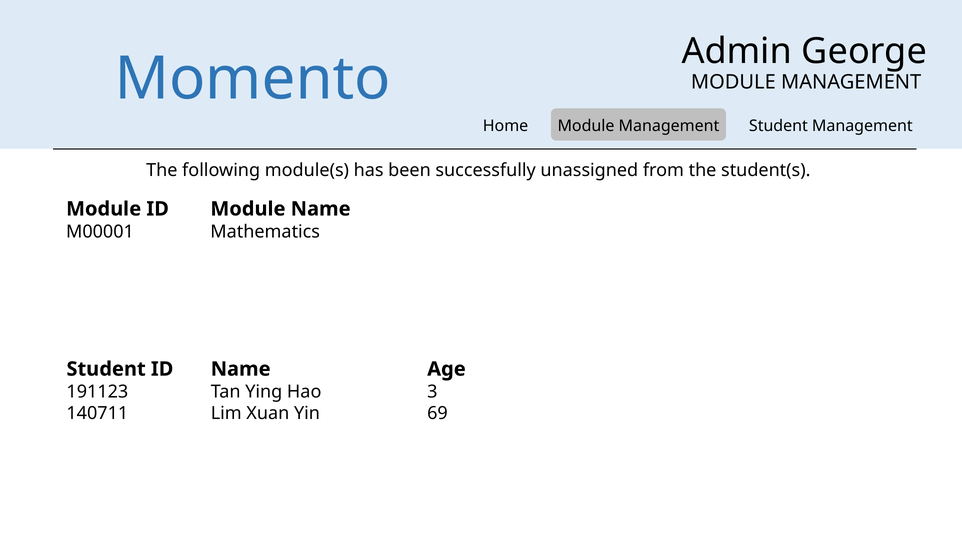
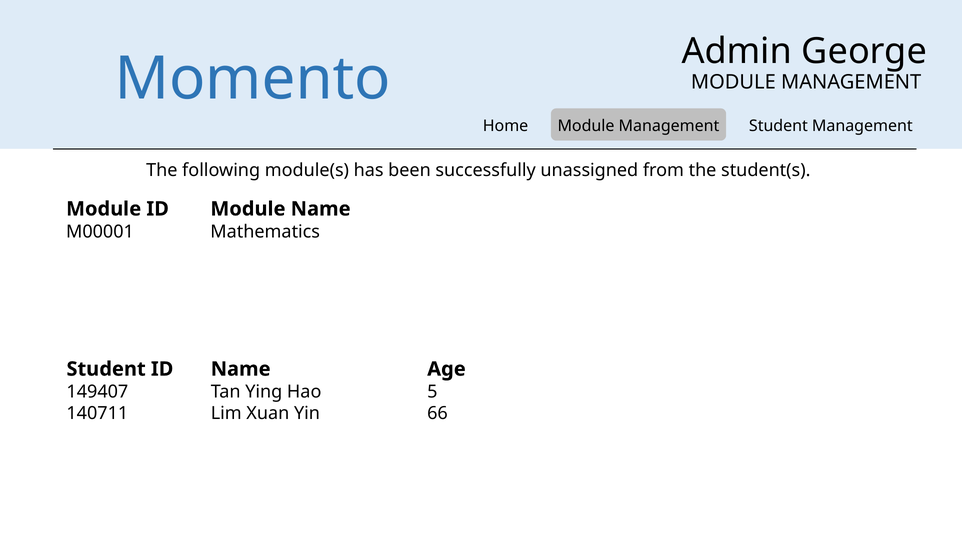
191123: 191123 -> 149407
3: 3 -> 5
69: 69 -> 66
